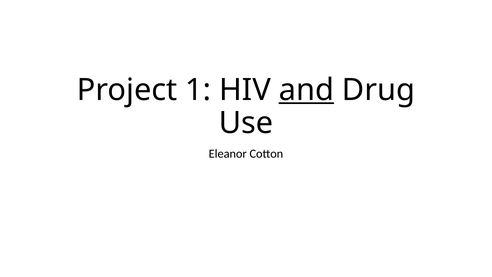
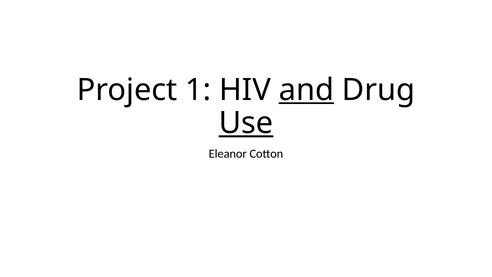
Use underline: none -> present
